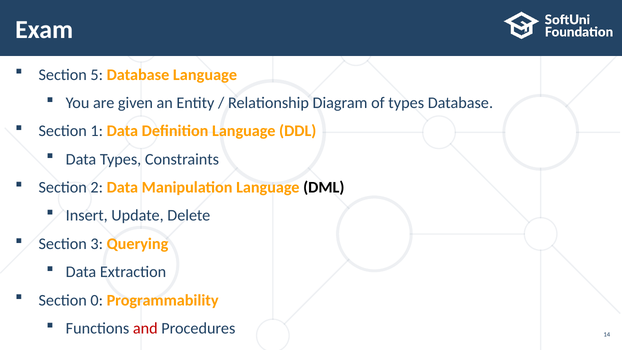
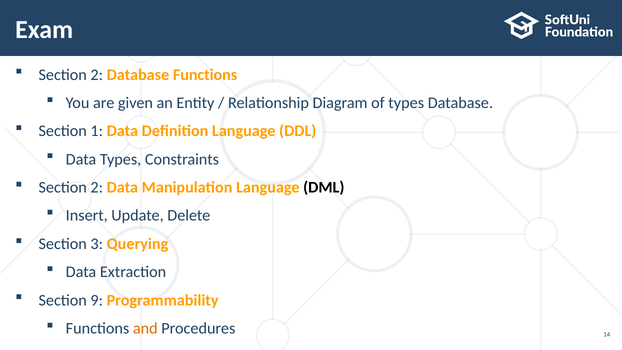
5 at (97, 75): 5 -> 2
Database Language: Language -> Functions
0: 0 -> 9
and colour: red -> orange
